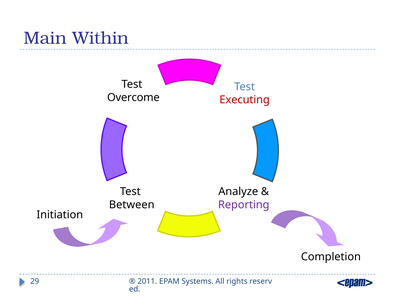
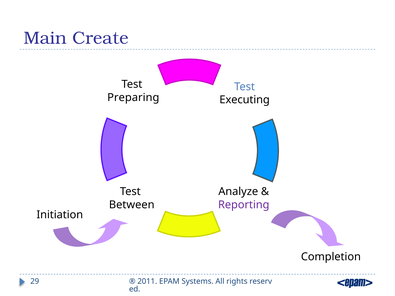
Within: Within -> Create
Overcome: Overcome -> Preparing
Executing colour: red -> black
